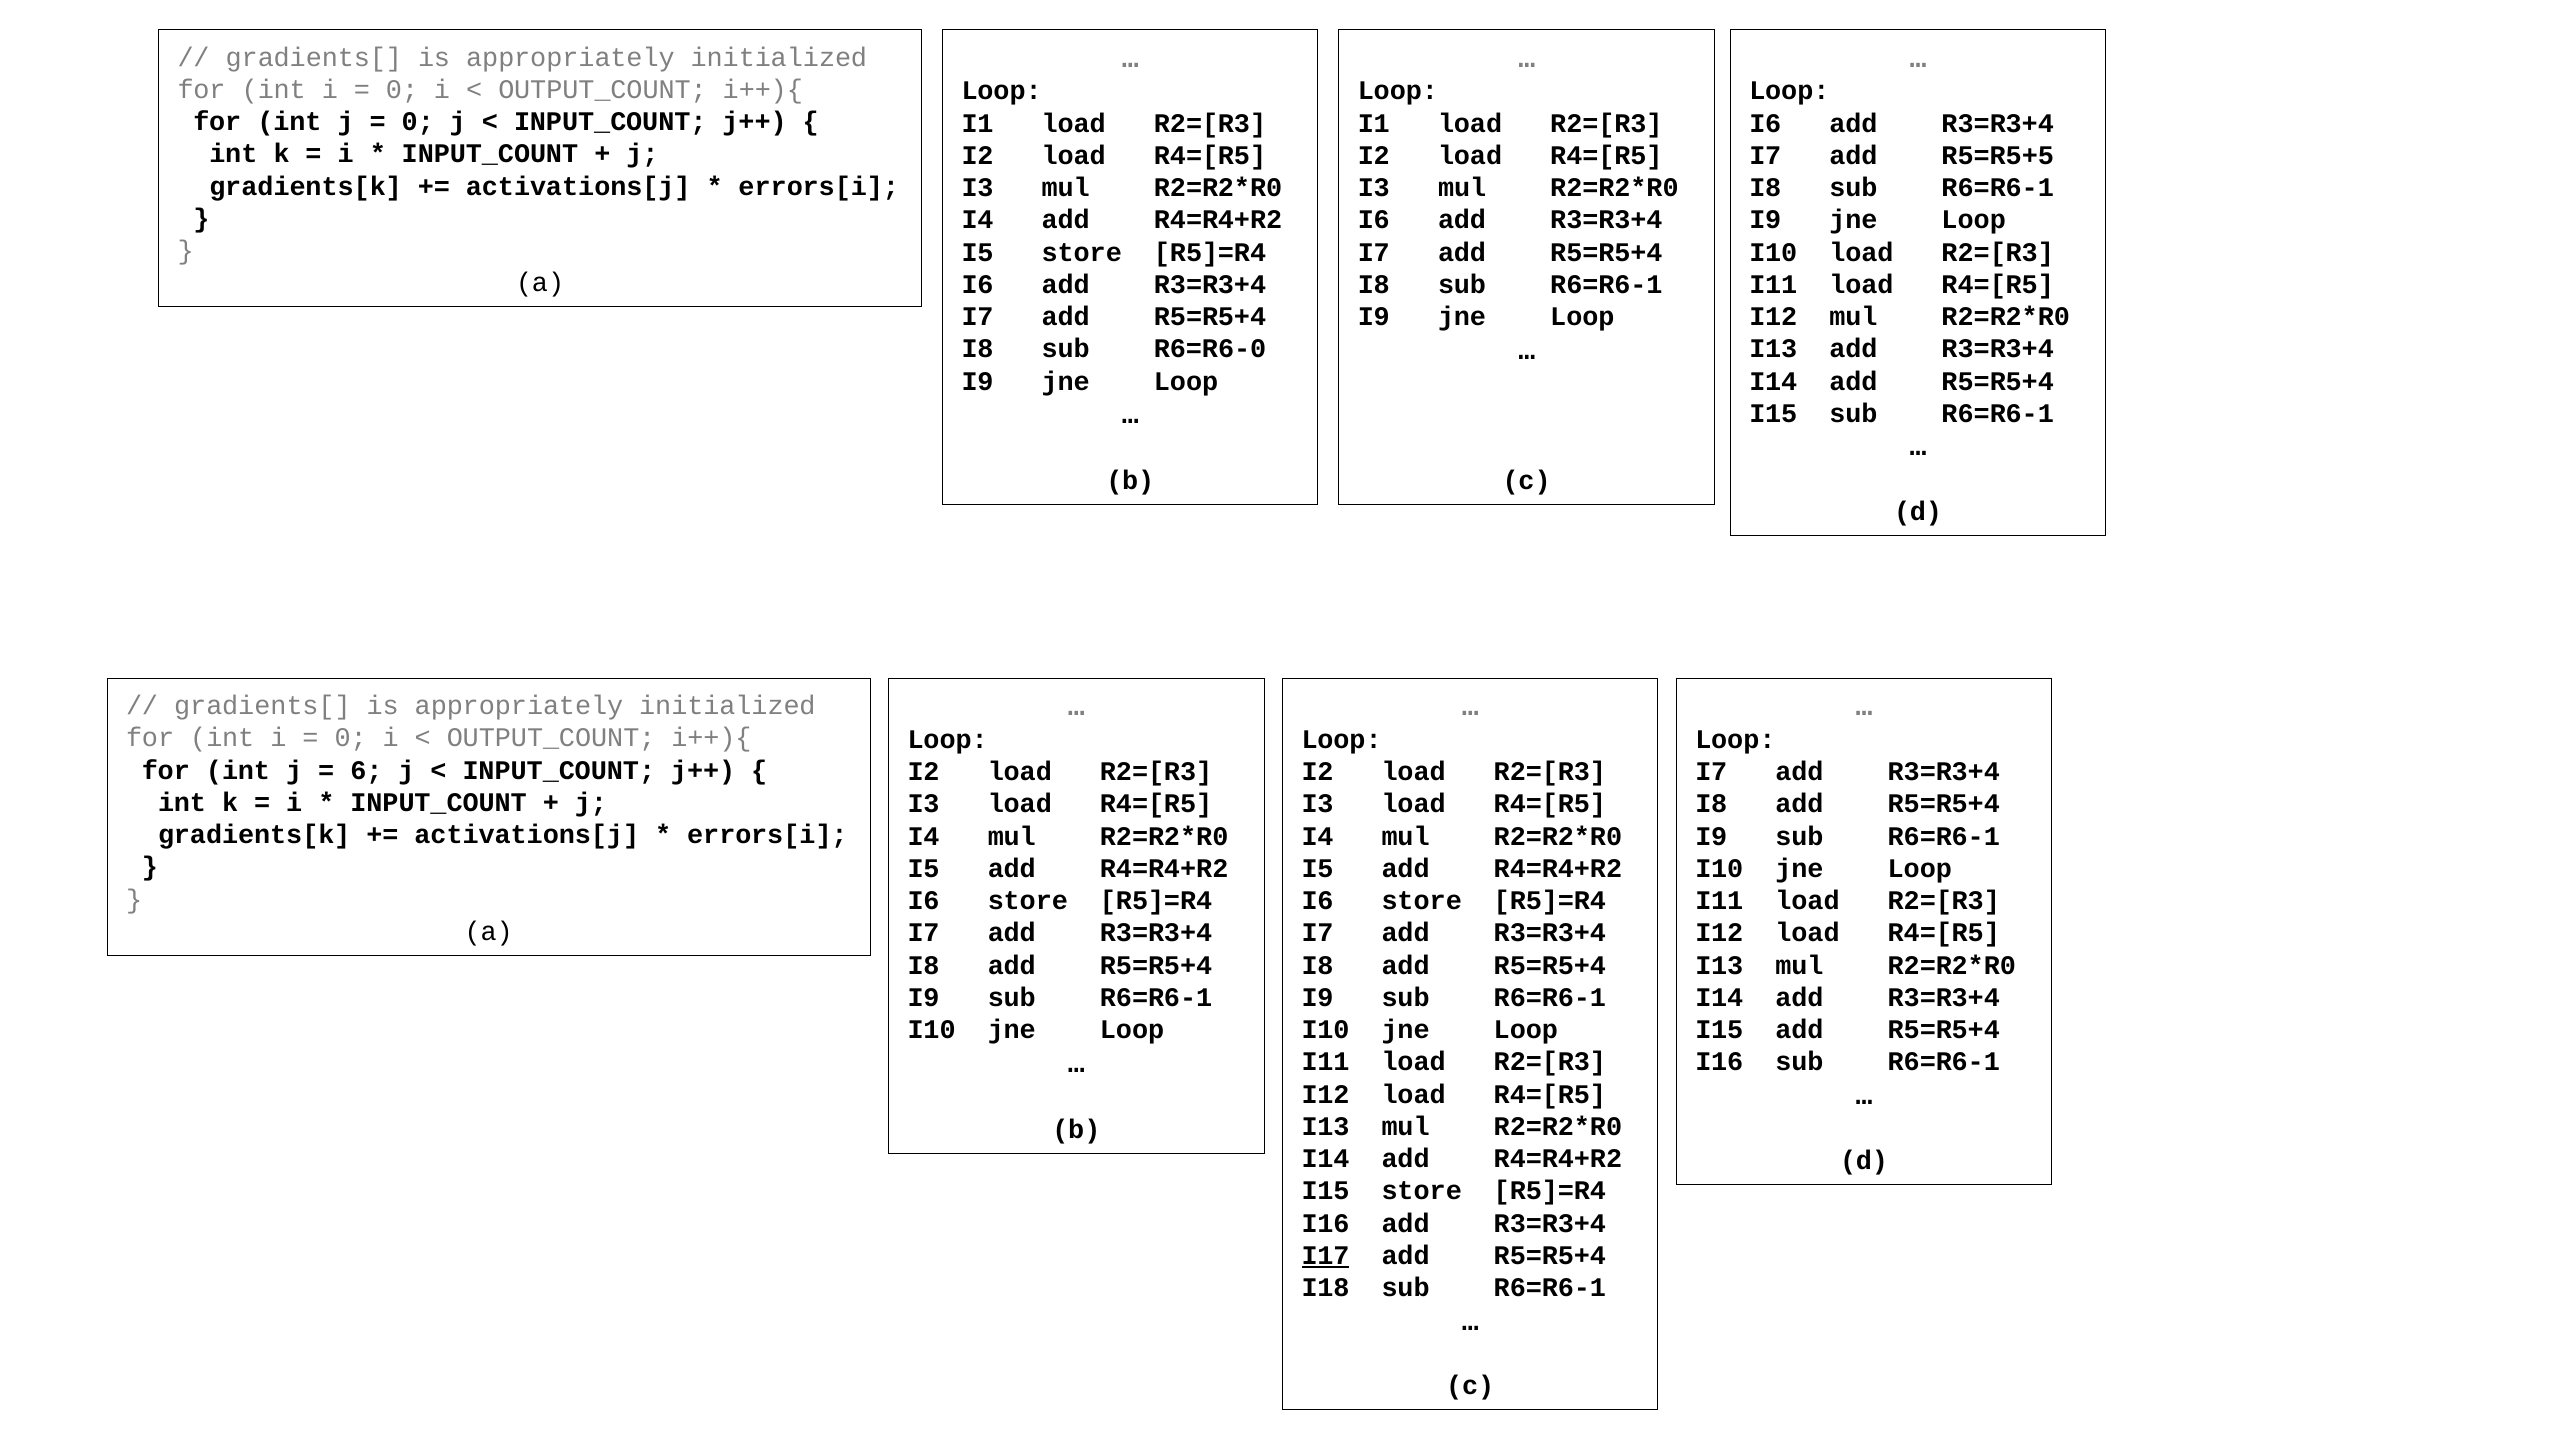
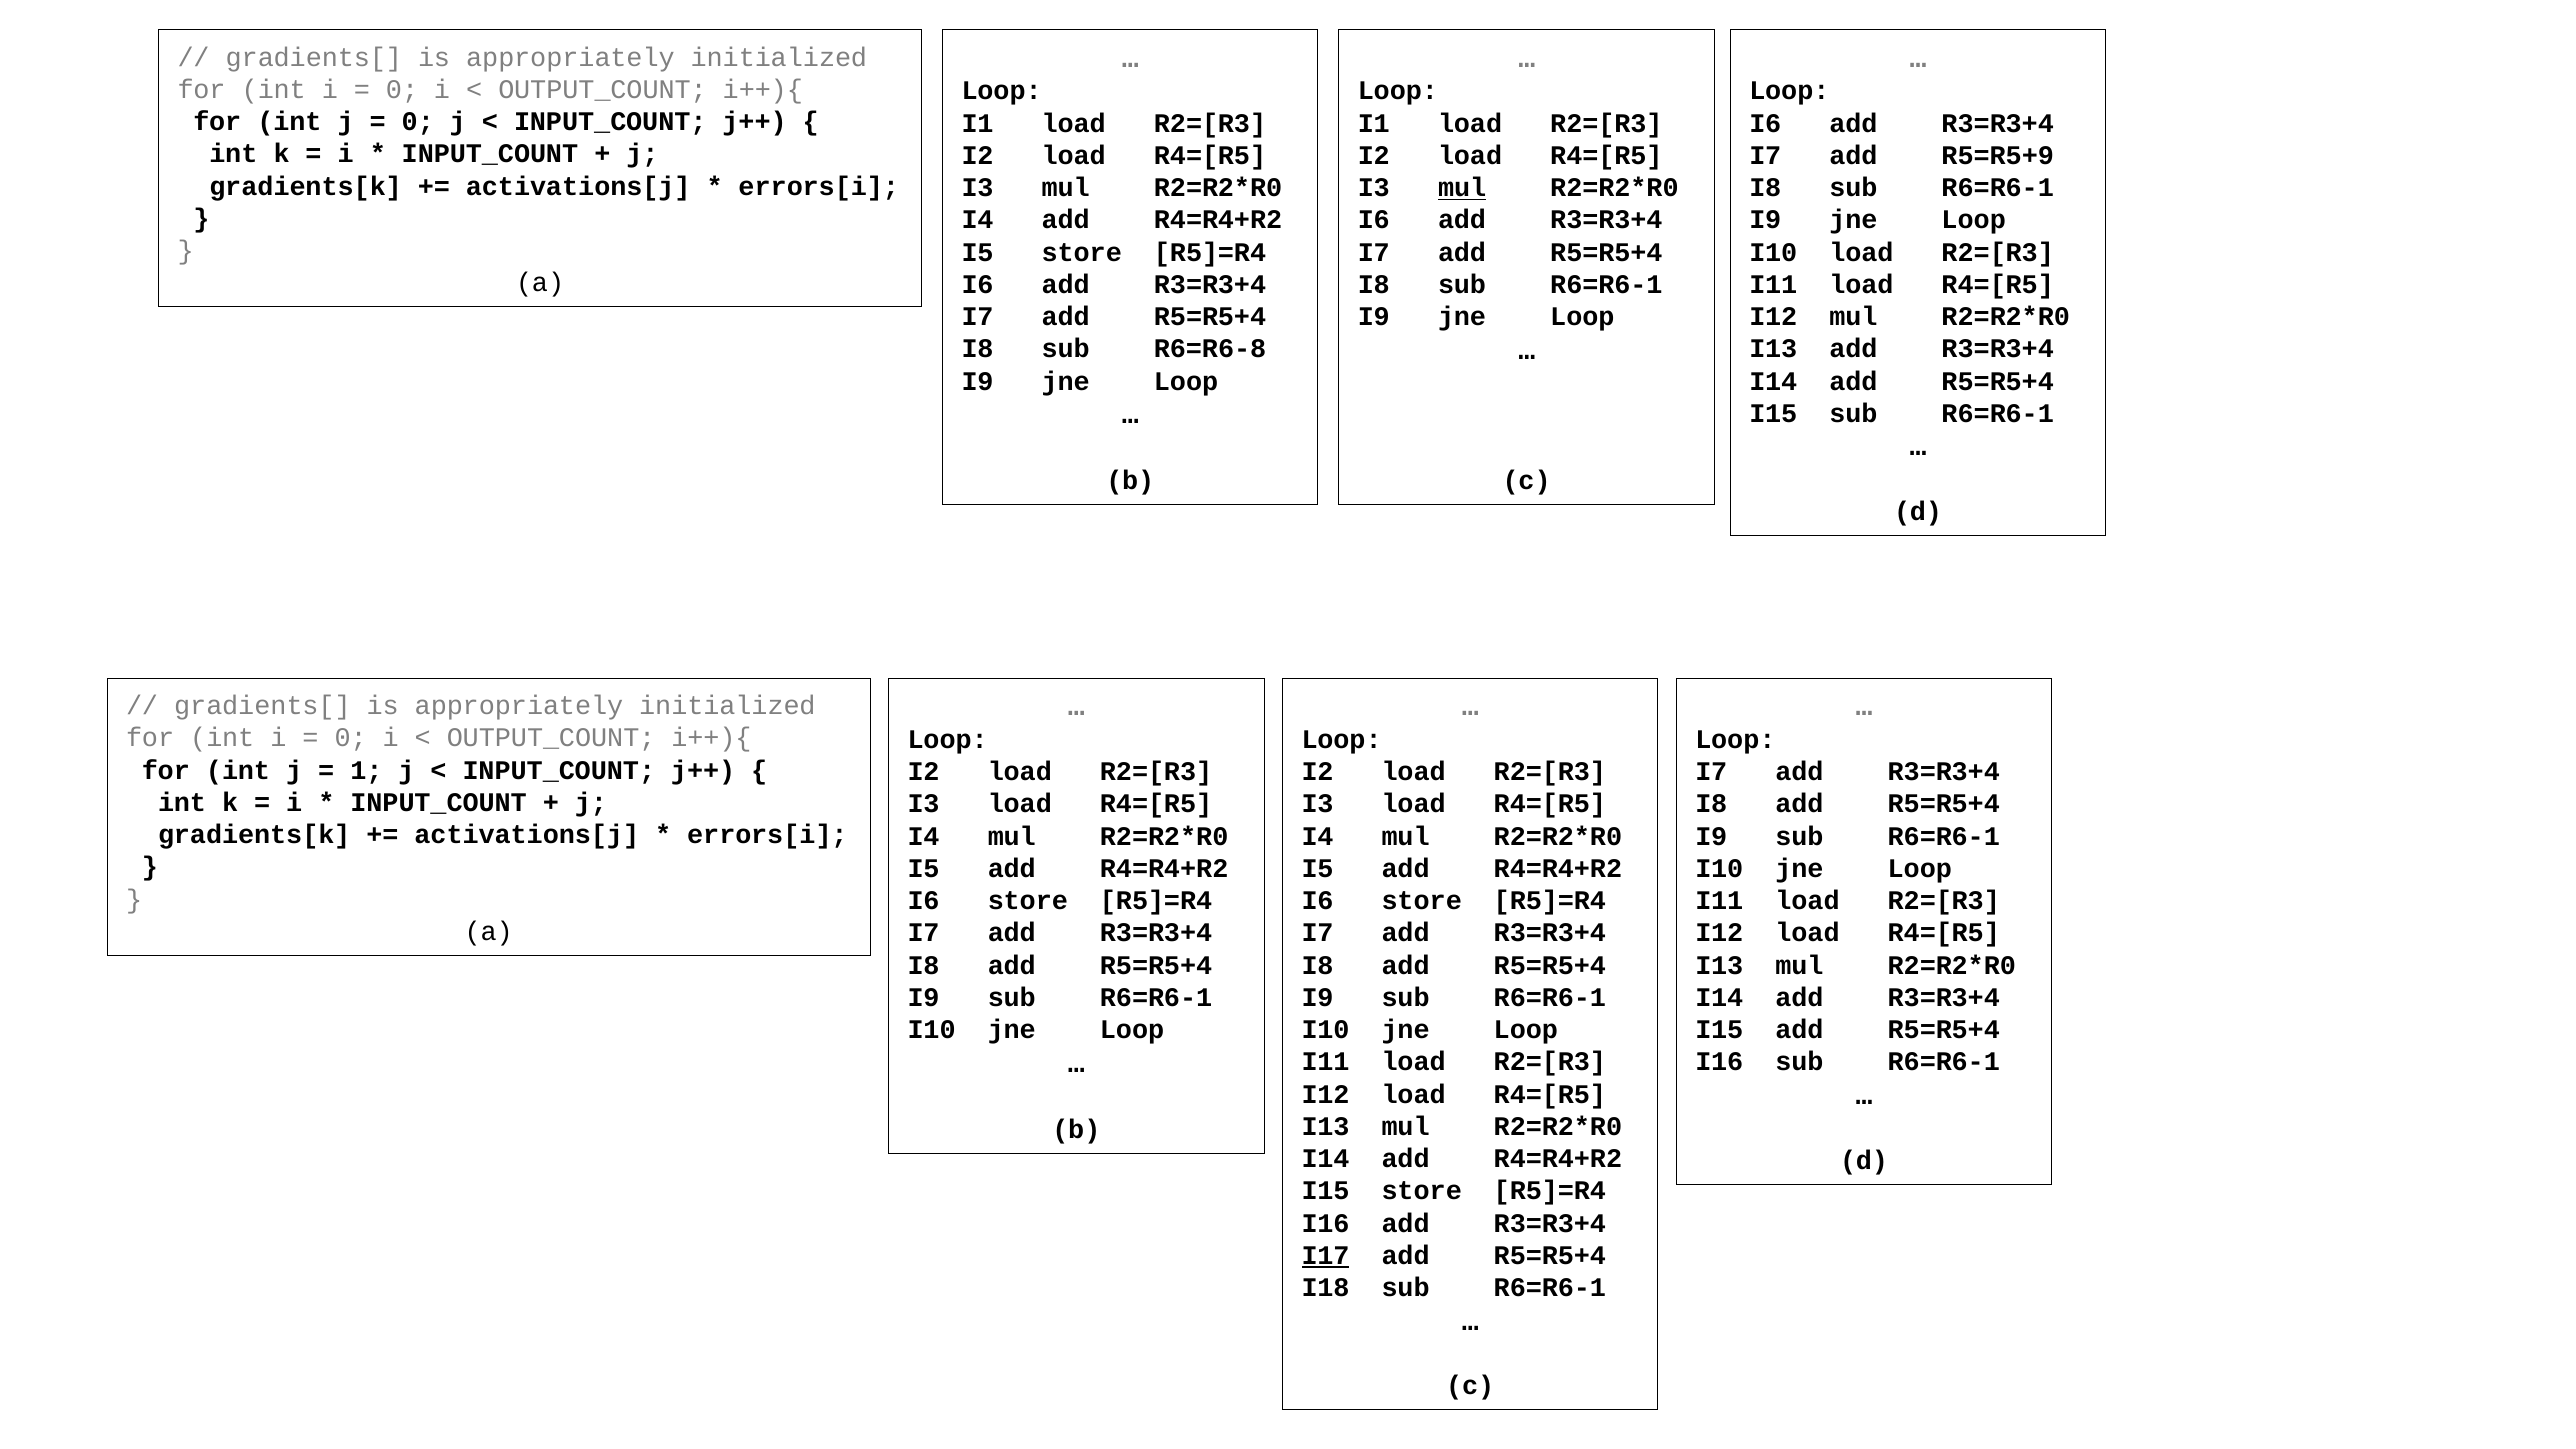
R5=R5+5: R5=R5+5 -> R5=R5+9
mul at (1462, 188) underline: none -> present
R6=R6-0: R6=R6-0 -> R6=R6-8
6: 6 -> 1
